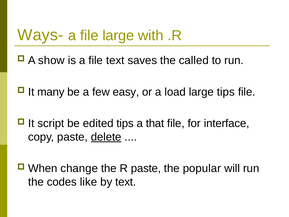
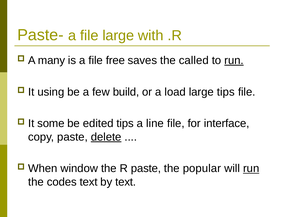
Ways-: Ways- -> Paste-
show: show -> many
file text: text -> free
run at (234, 60) underline: none -> present
many: many -> using
easy: easy -> build
script: script -> some
that: that -> line
change: change -> window
run at (251, 168) underline: none -> present
codes like: like -> text
